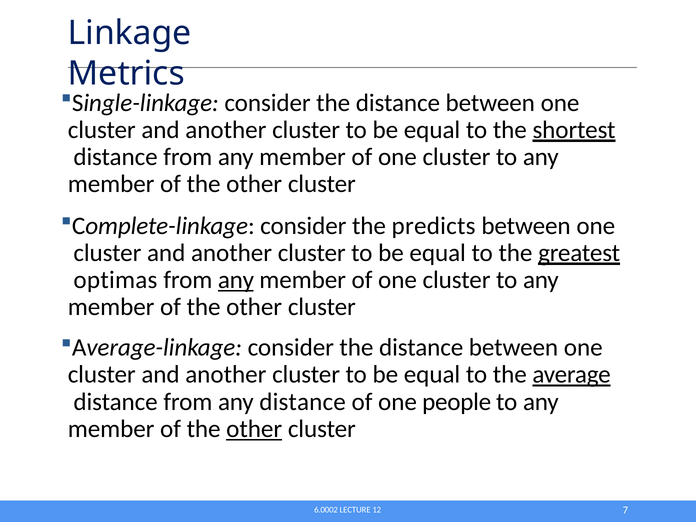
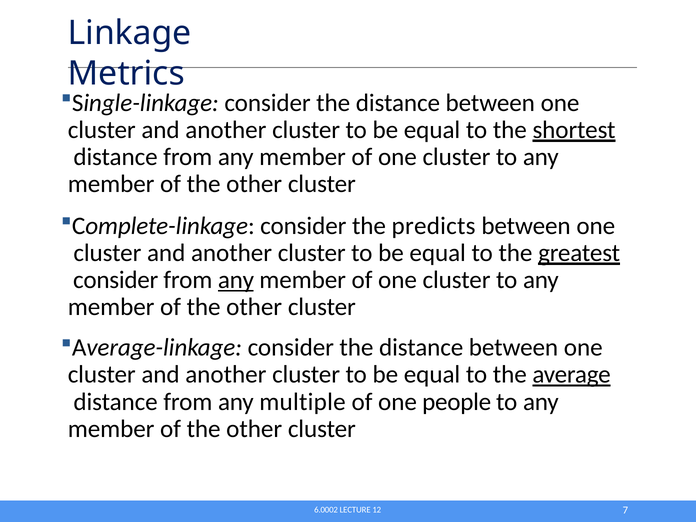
optimas at (115, 280): optimas -> consider
any distance: distance -> multiple
other at (254, 429) underline: present -> none
